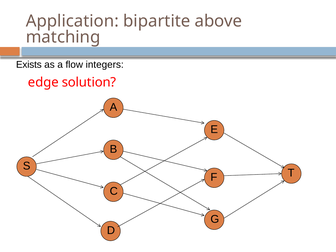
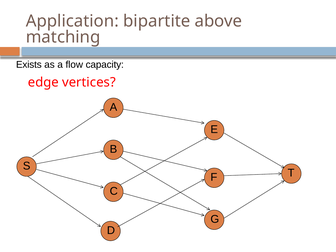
integers: integers -> capacity
solution: solution -> vertices
